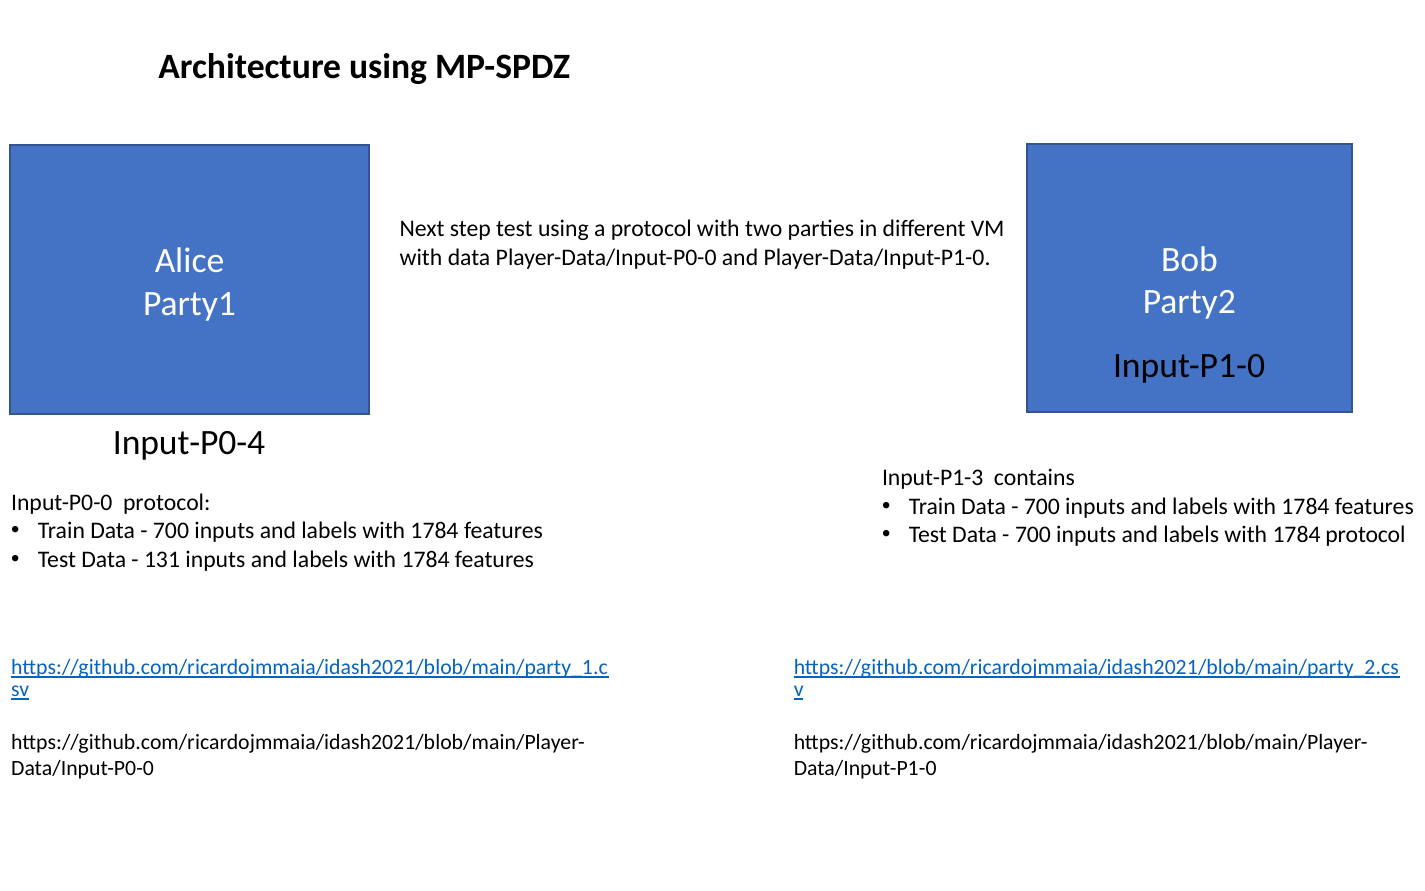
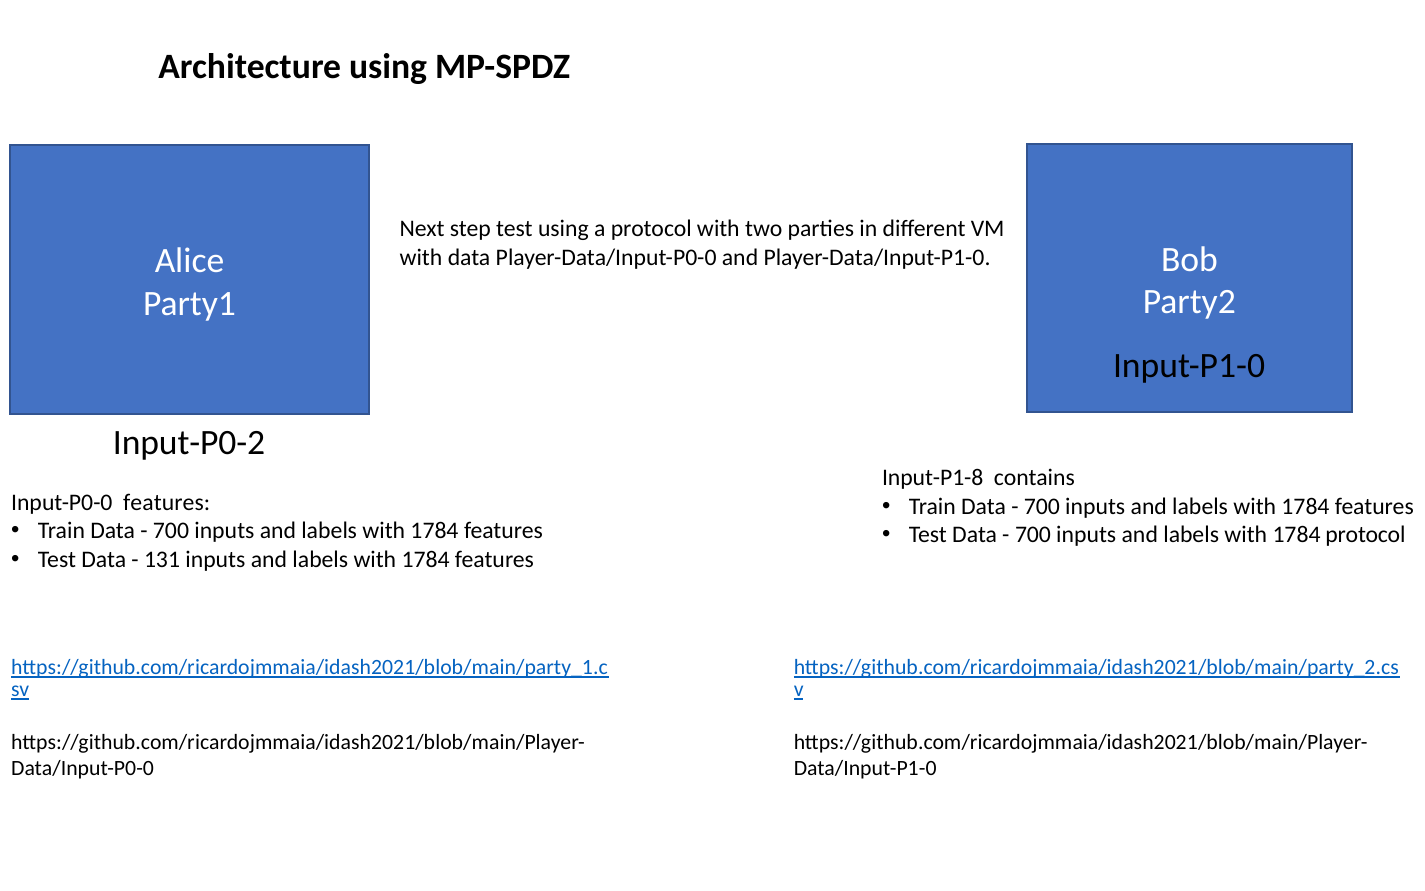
Input-P0-4: Input-P0-4 -> Input-P0-2
Input-P1-3: Input-P1-3 -> Input-P1-8
Input-P0-0 protocol: protocol -> features
